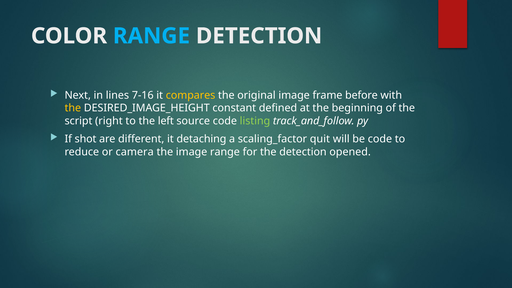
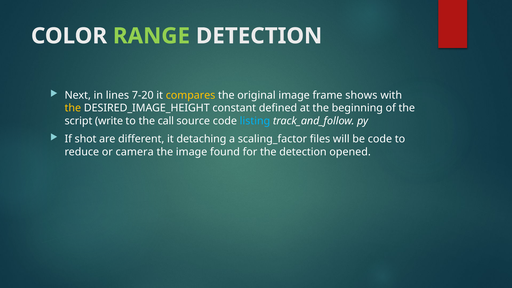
RANGE at (151, 36) colour: light blue -> light green
7-16: 7-16 -> 7-20
before: before -> shows
right: right -> write
left: left -> call
listing colour: light green -> light blue
quit: quit -> files
image range: range -> found
